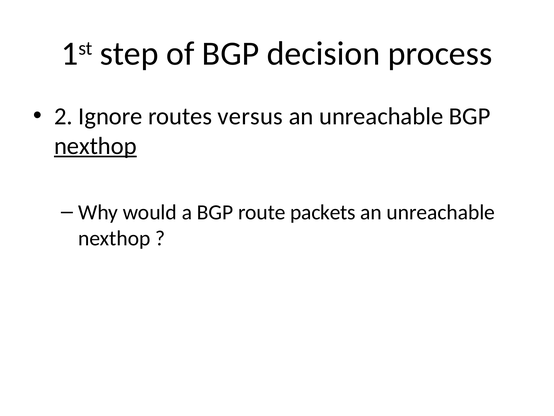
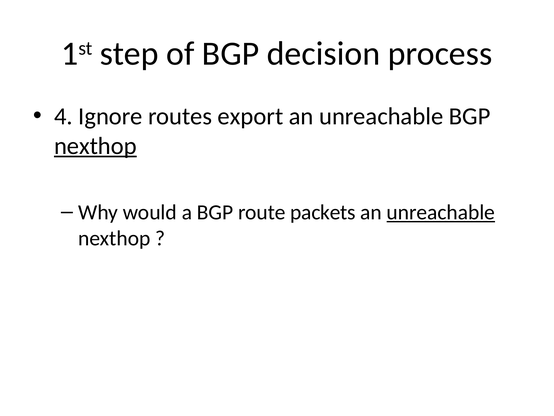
2: 2 -> 4
versus: versus -> export
unreachable at (441, 212) underline: none -> present
